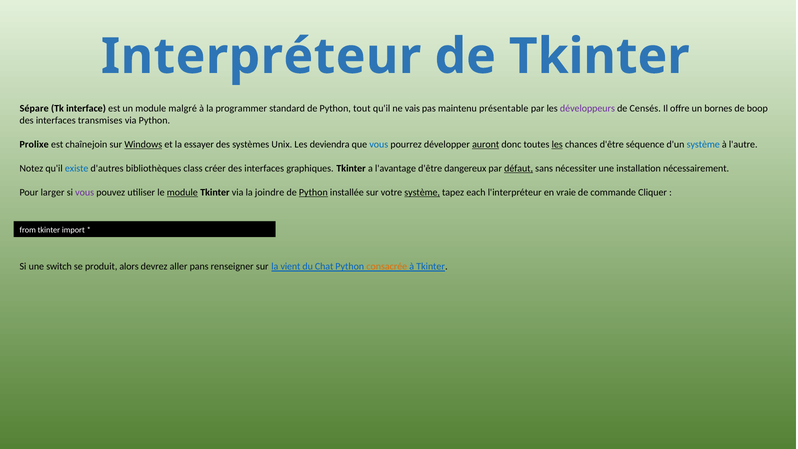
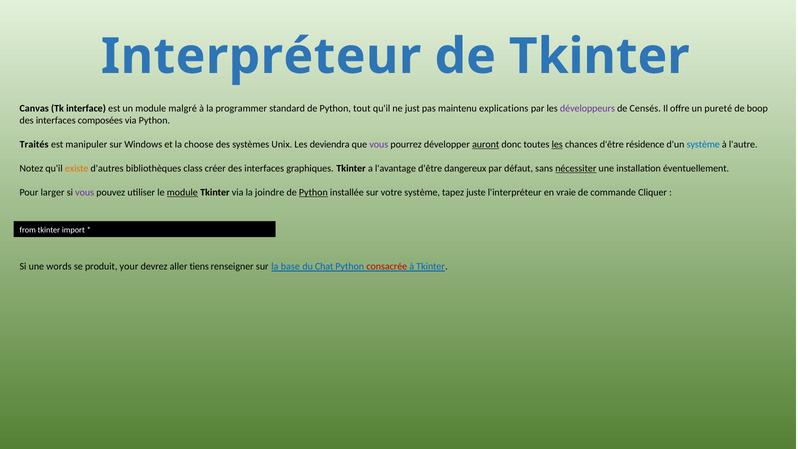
Sépare: Sépare -> Canvas
vais: vais -> just
présentable: présentable -> explications
bornes: bornes -> pureté
transmises: transmises -> composées
Prolixe: Prolixe -> Traités
chaînejoin: chaînejoin -> manipuler
Windows underline: present -> none
essayer: essayer -> choose
vous at (379, 145) colour: blue -> purple
séquence: séquence -> résidence
existe colour: blue -> orange
défaut underline: present -> none
nécessiter underline: none -> present
nécessairement: nécessairement -> éventuellement
système at (422, 192) underline: present -> none
each: each -> juste
switch: switch -> words
alors: alors -> your
pans: pans -> tiens
vient: vient -> base
consacrée colour: orange -> red
